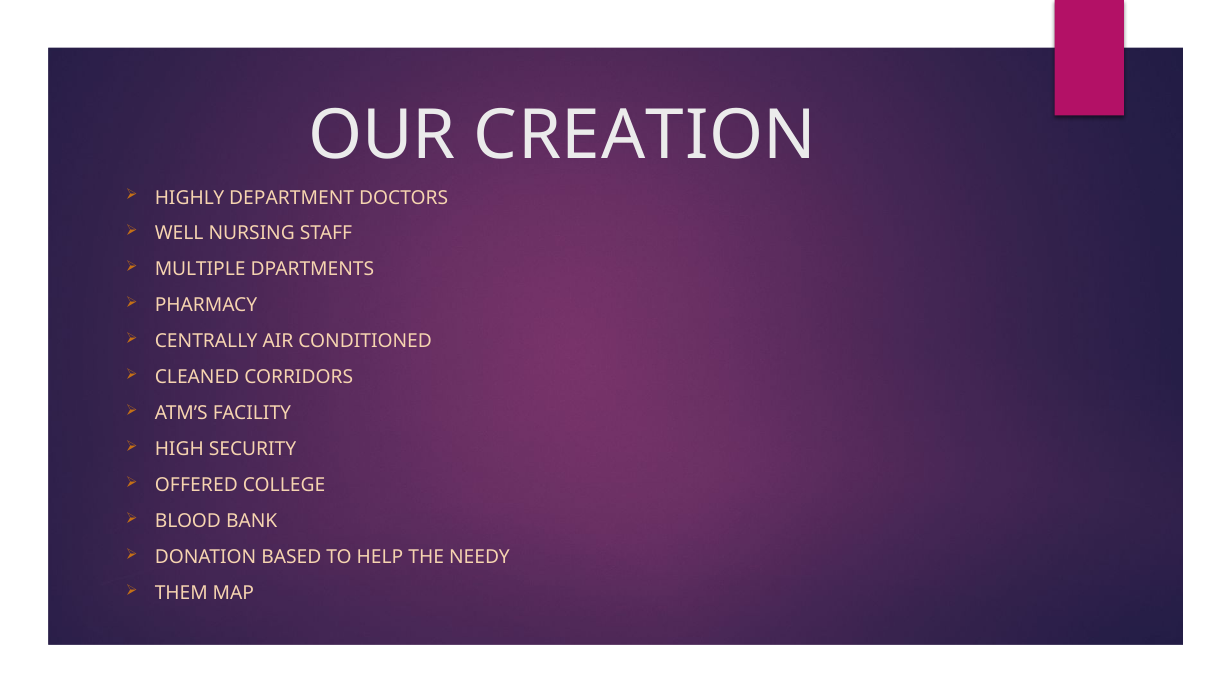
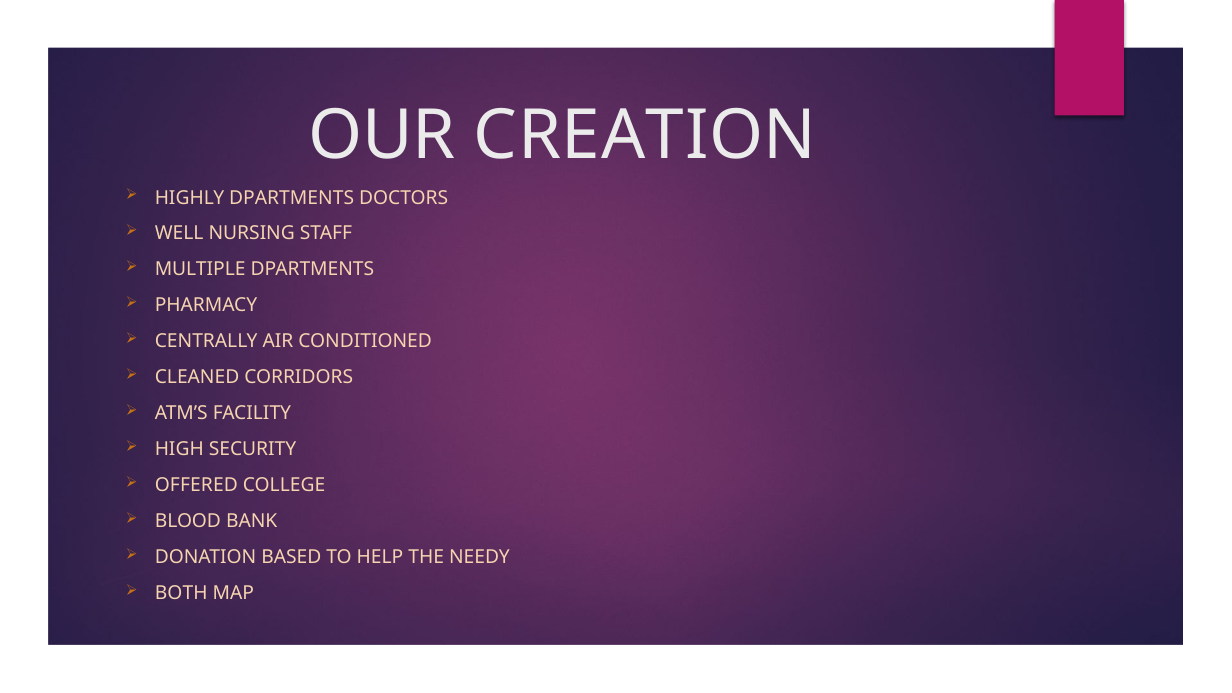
HIGHLY DEPARTMENT: DEPARTMENT -> DPARTMENTS
THEM: THEM -> BOTH
